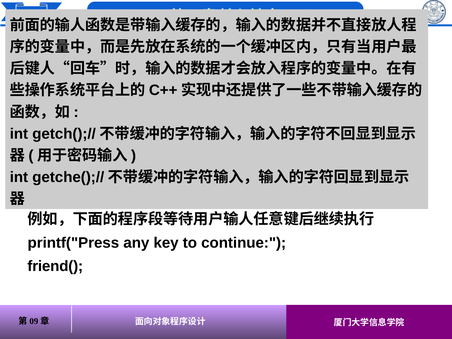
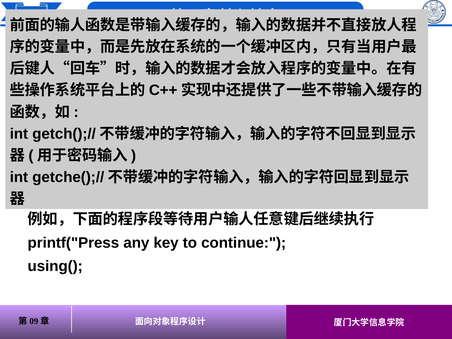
friend(: friend( -> using(
